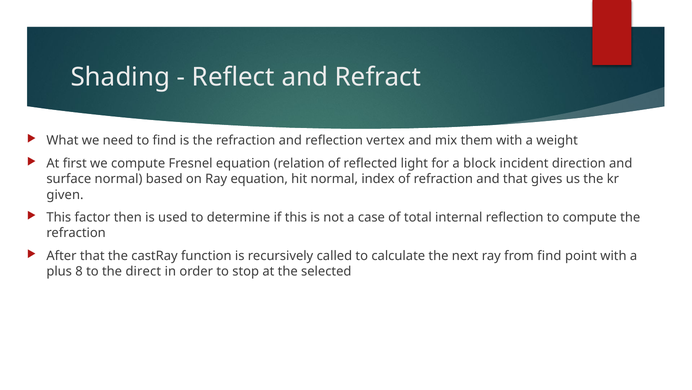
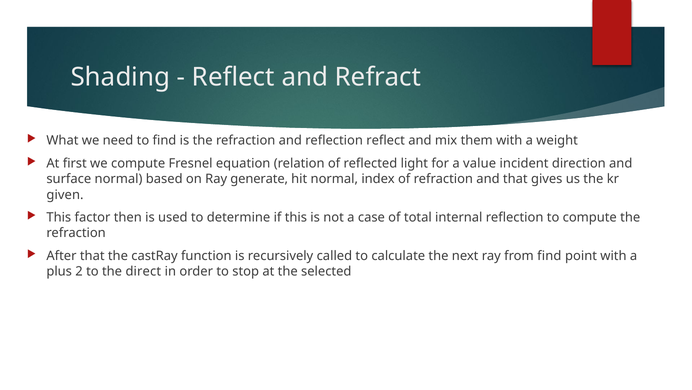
reflection vertex: vertex -> reflect
block: block -> value
Ray equation: equation -> generate
8: 8 -> 2
